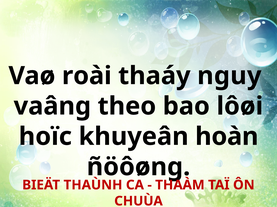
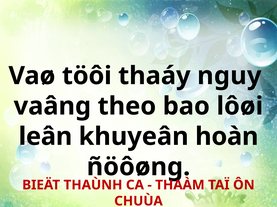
roài: roài -> töôi
hoïc: hoïc -> leân
